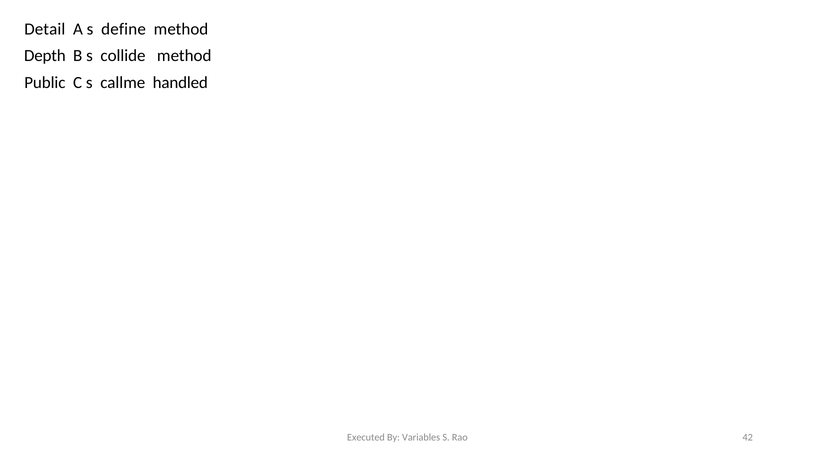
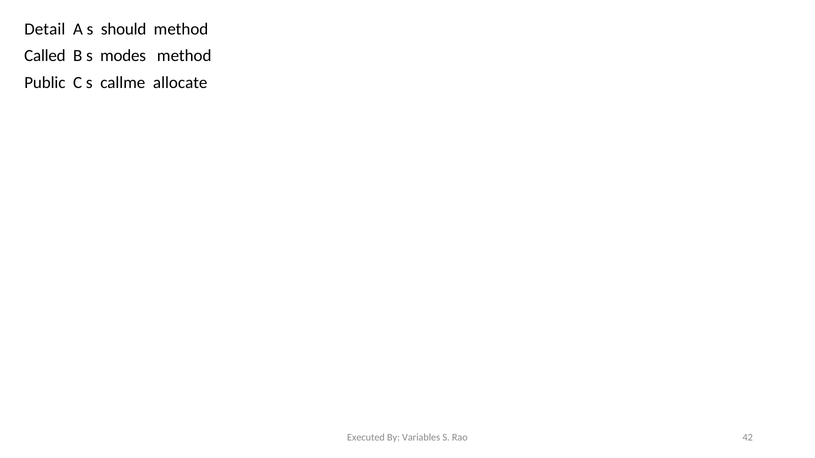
define: define -> should
Depth: Depth -> Called
collide: collide -> modes
handled: handled -> allocate
